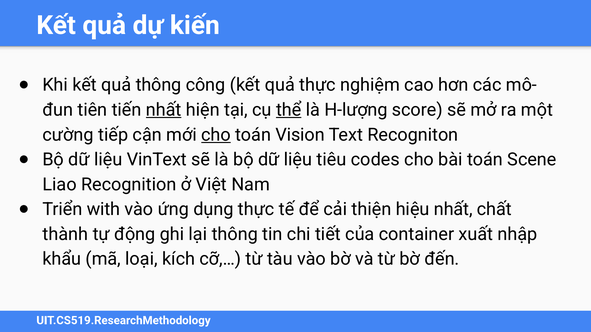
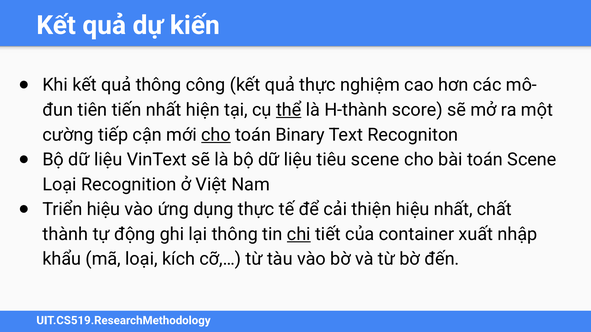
nhất at (164, 110) underline: present -> none
H-lượng: H-lượng -> H-thành
Vision: Vision -> Binary
tiêu codes: codes -> scene
Liao at (60, 185): Liao -> Loại
Triển with: with -> hiệu
chi underline: none -> present
